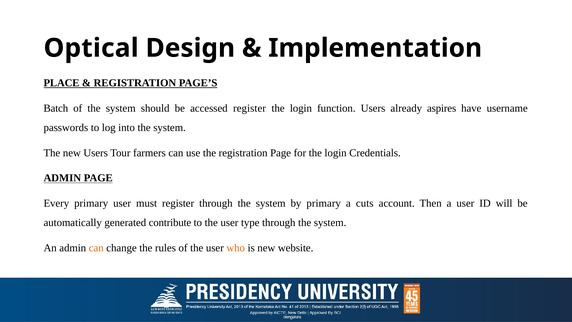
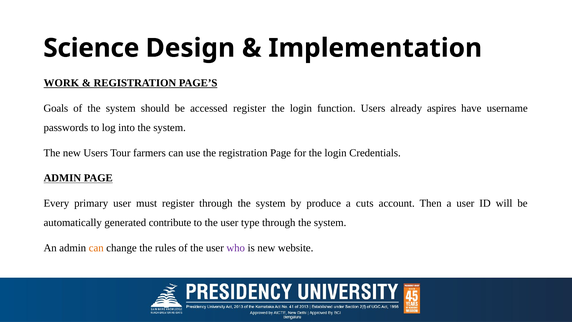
Optical: Optical -> Science
PLACE: PLACE -> WORK
Batch: Batch -> Goals
by primary: primary -> produce
who colour: orange -> purple
